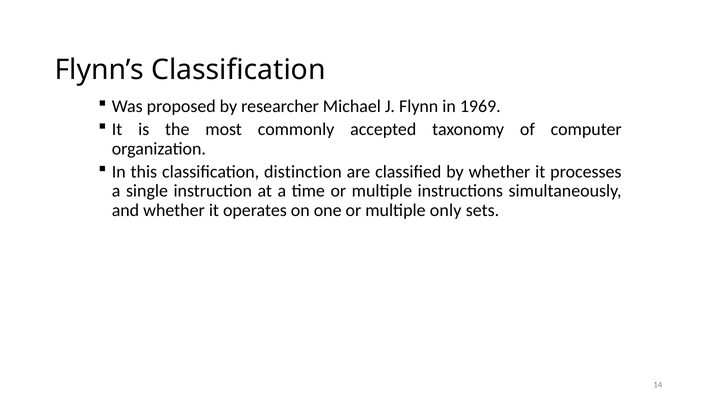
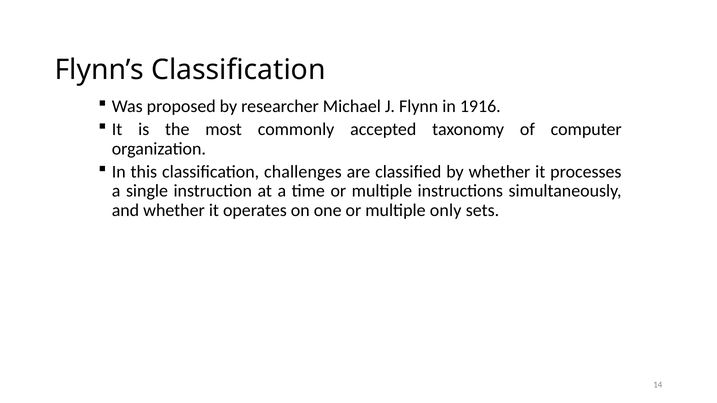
1969: 1969 -> 1916
distinction: distinction -> challenges
